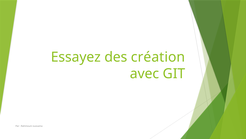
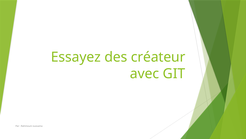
création: création -> créateur
